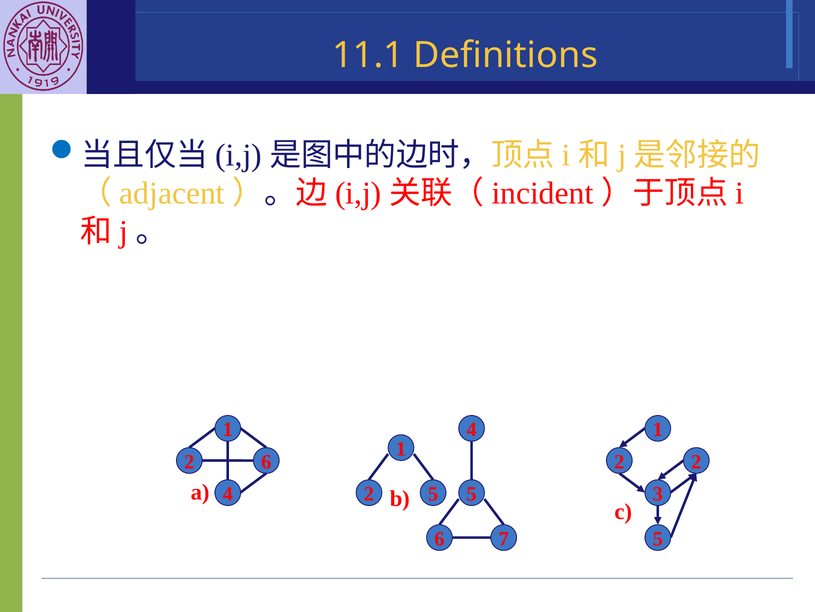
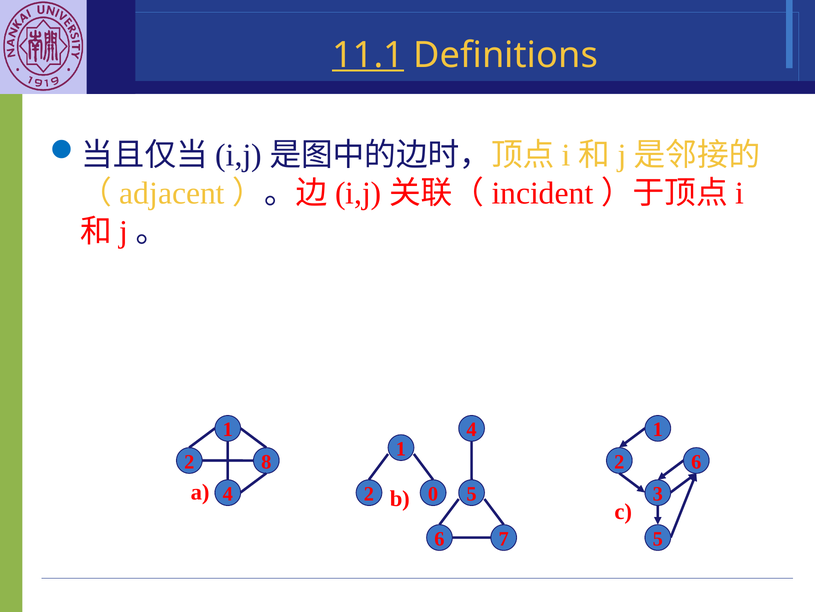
11.1 underline: none -> present
2 6: 6 -> 8
2 2: 2 -> 6
2 5: 5 -> 0
